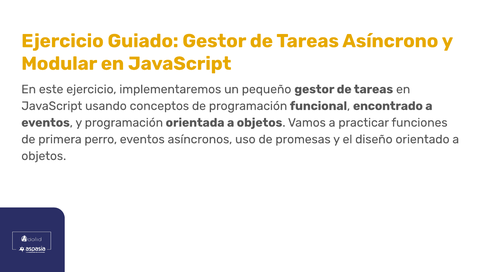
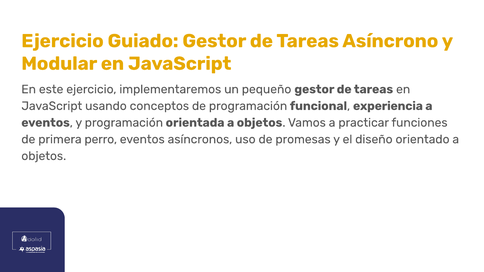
encontrado: encontrado -> experiencia
